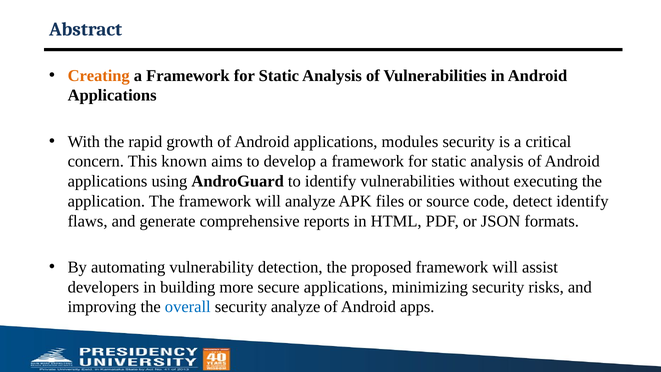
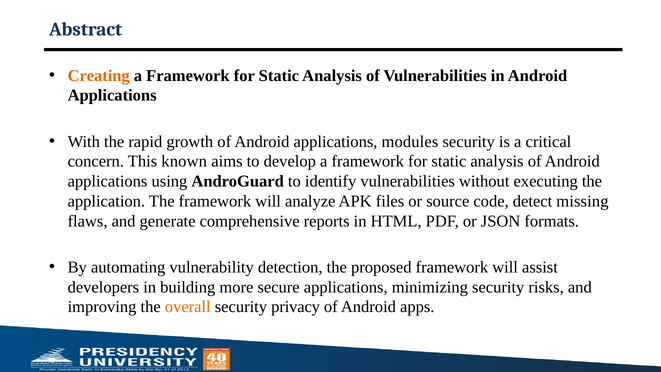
detect identify: identify -> missing
overall colour: blue -> orange
security analyze: analyze -> privacy
